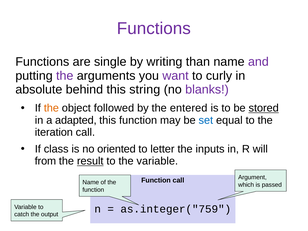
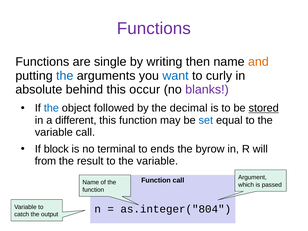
than: than -> then
and colour: purple -> orange
the at (65, 76) colour: purple -> blue
want colour: purple -> blue
string: string -> occur
the at (51, 108) colour: orange -> blue
entered: entered -> decimal
adapted: adapted -> different
iteration at (54, 132): iteration -> variable
class: class -> block
oriented: oriented -> terminal
letter: letter -> ends
inputs: inputs -> byrow
result underline: present -> none
as.integer("759: as.integer("759 -> as.integer("804
